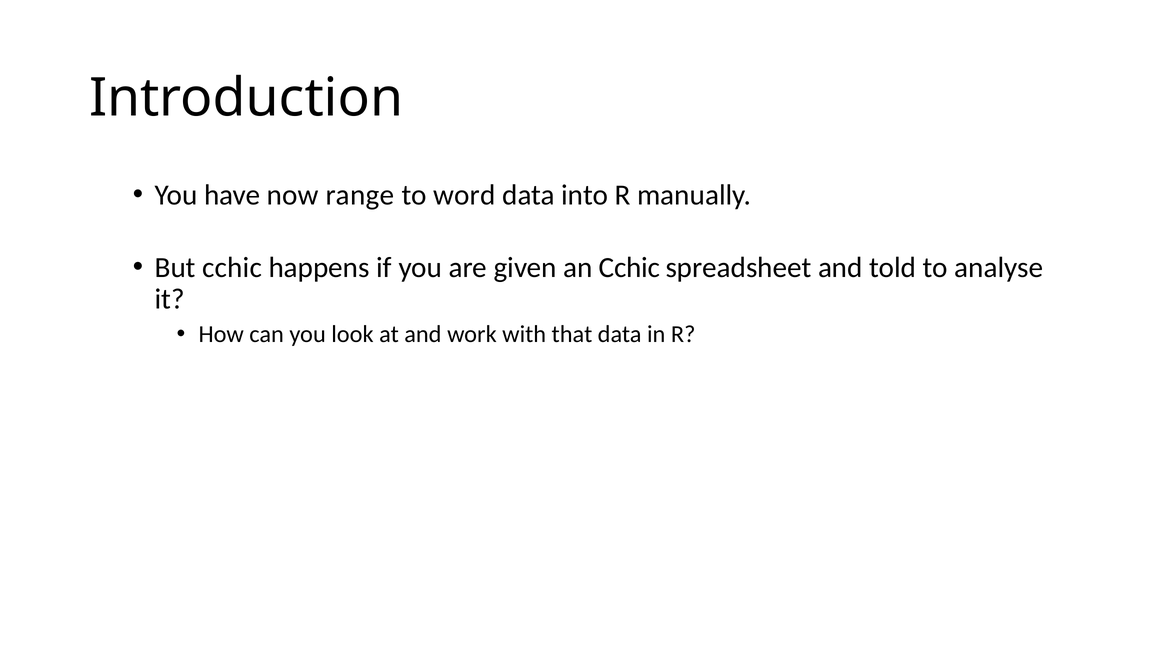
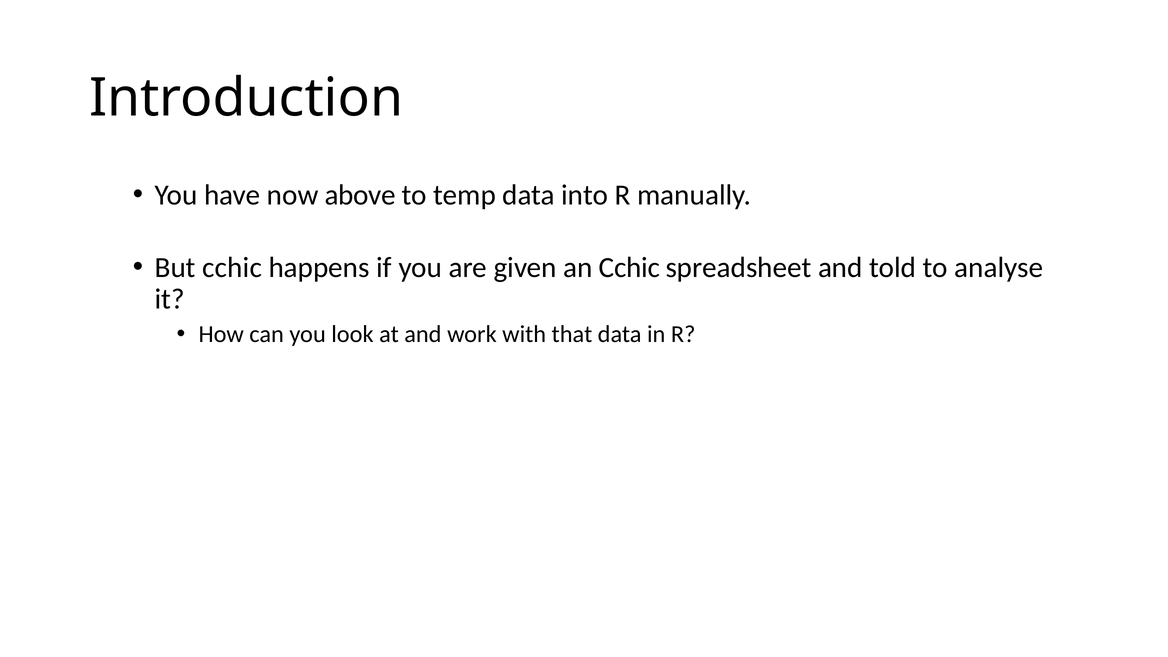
range: range -> above
word: word -> temp
